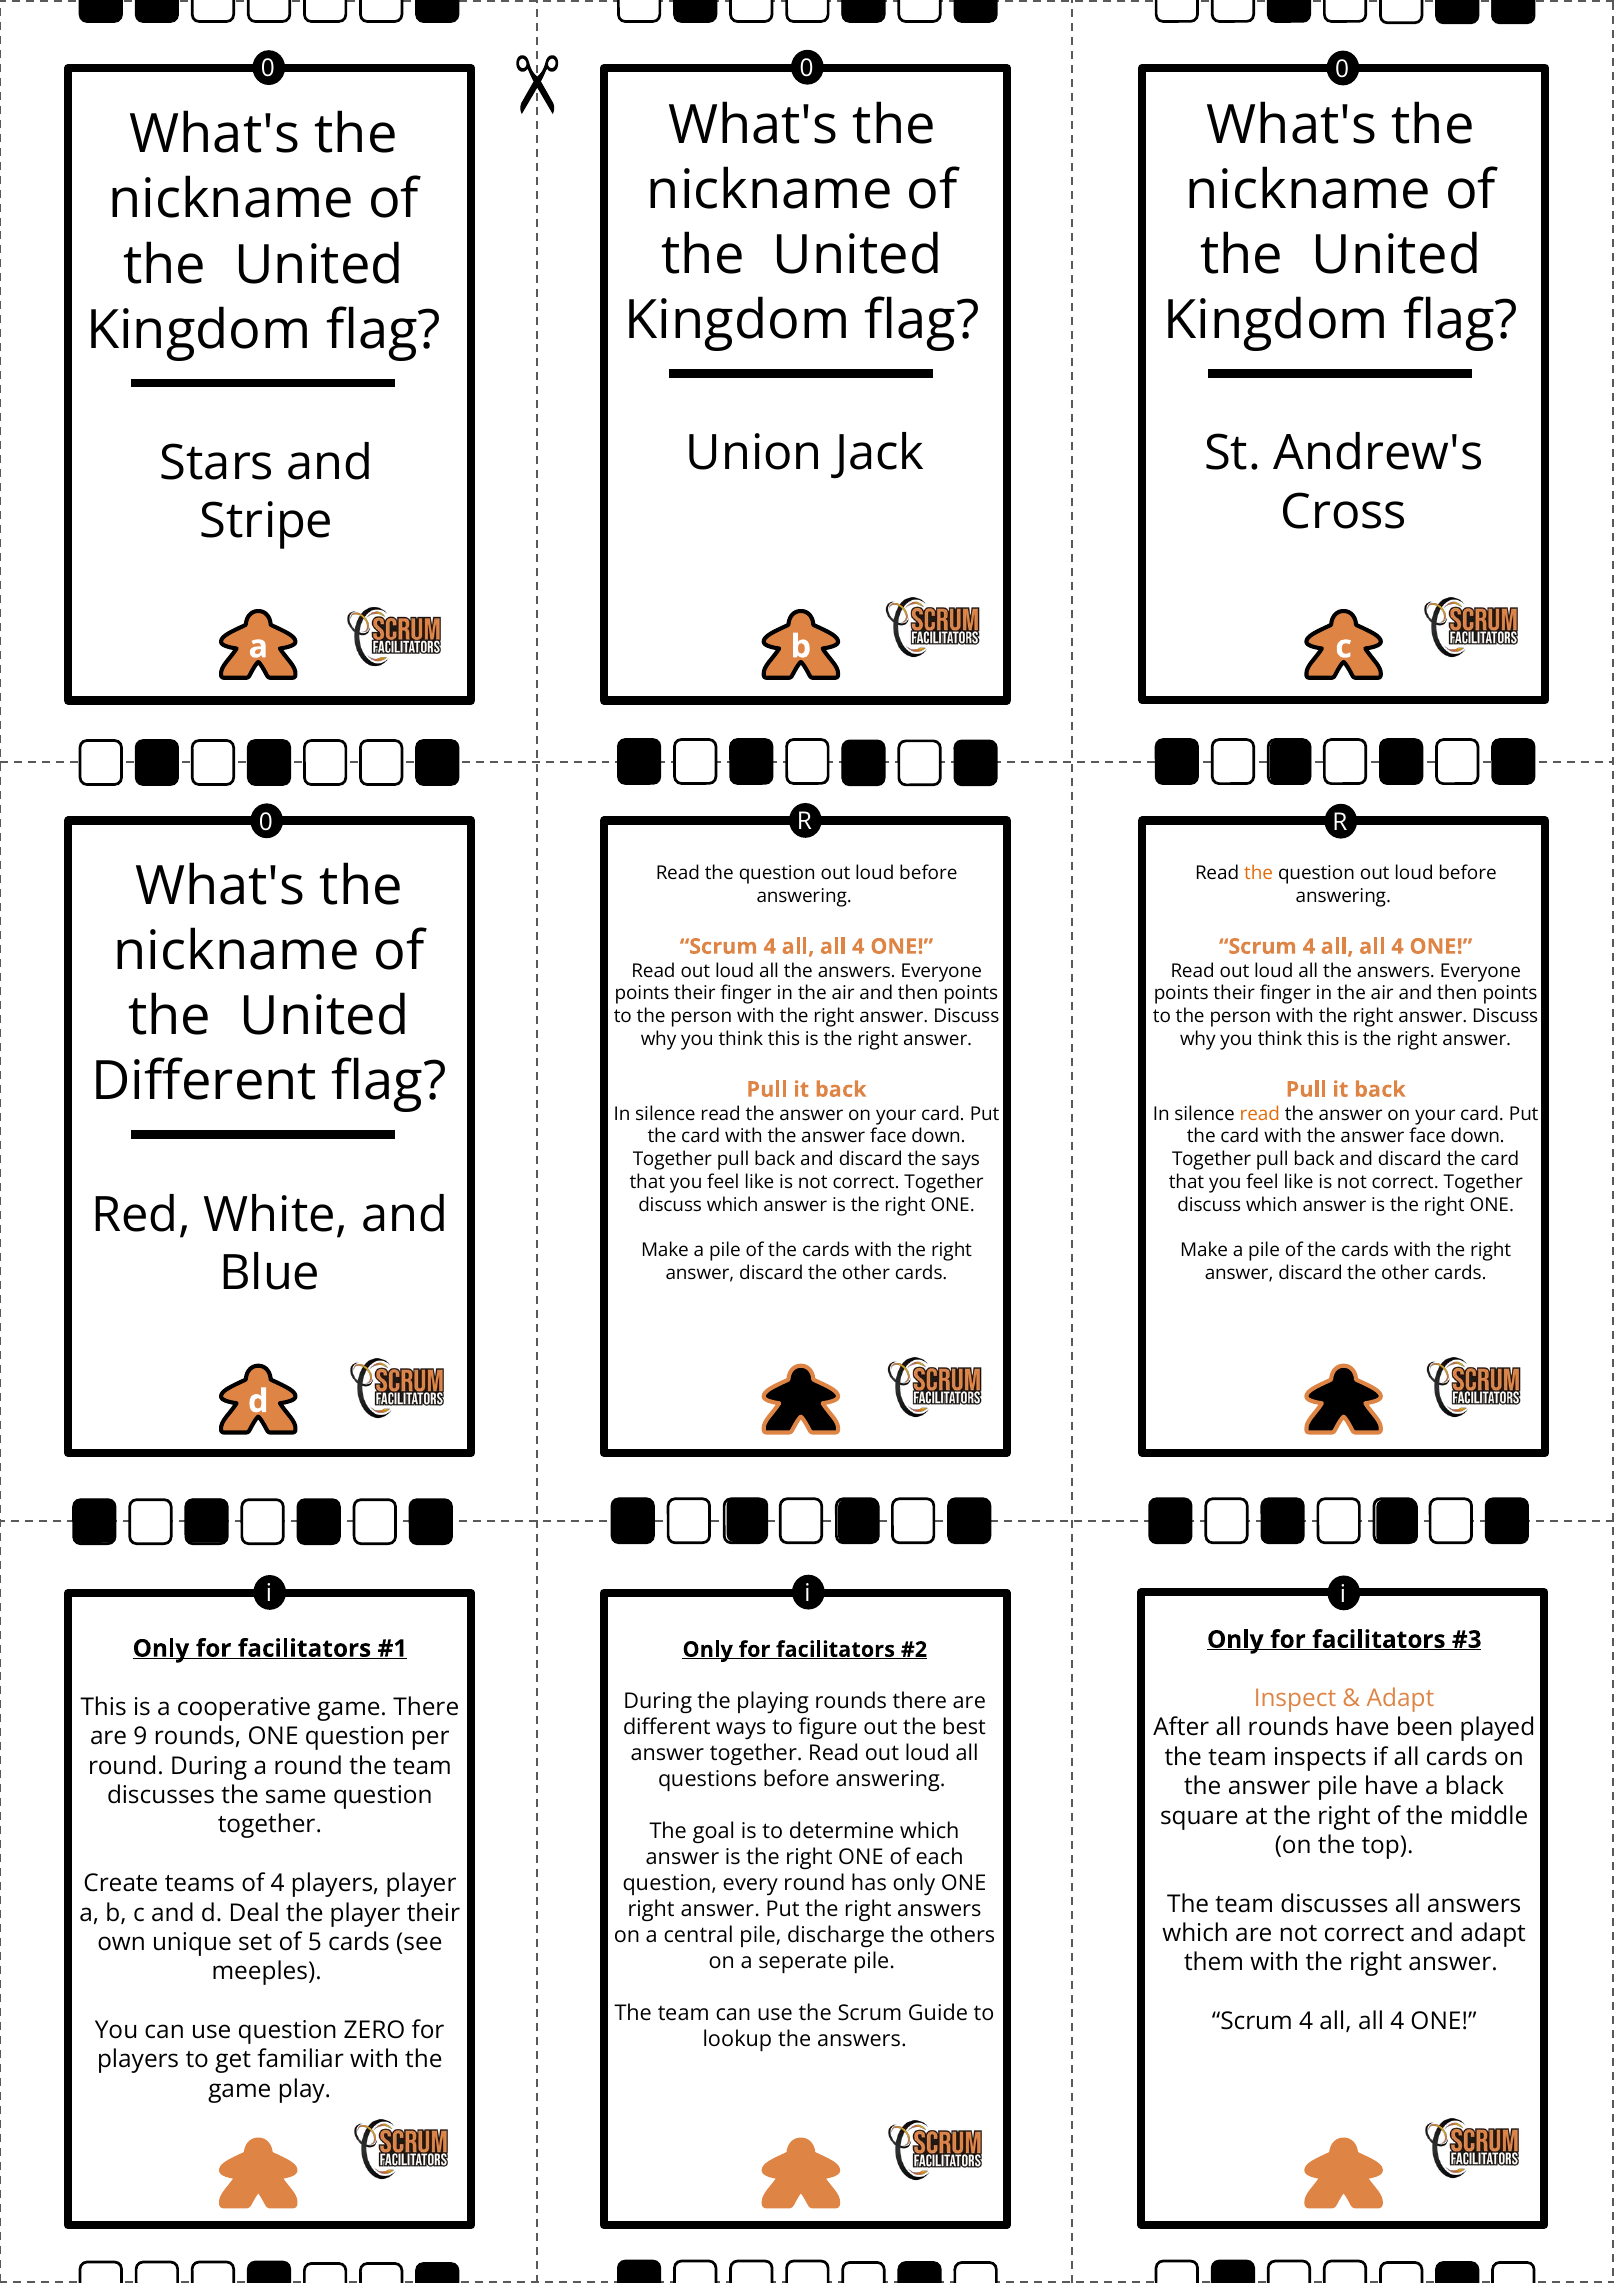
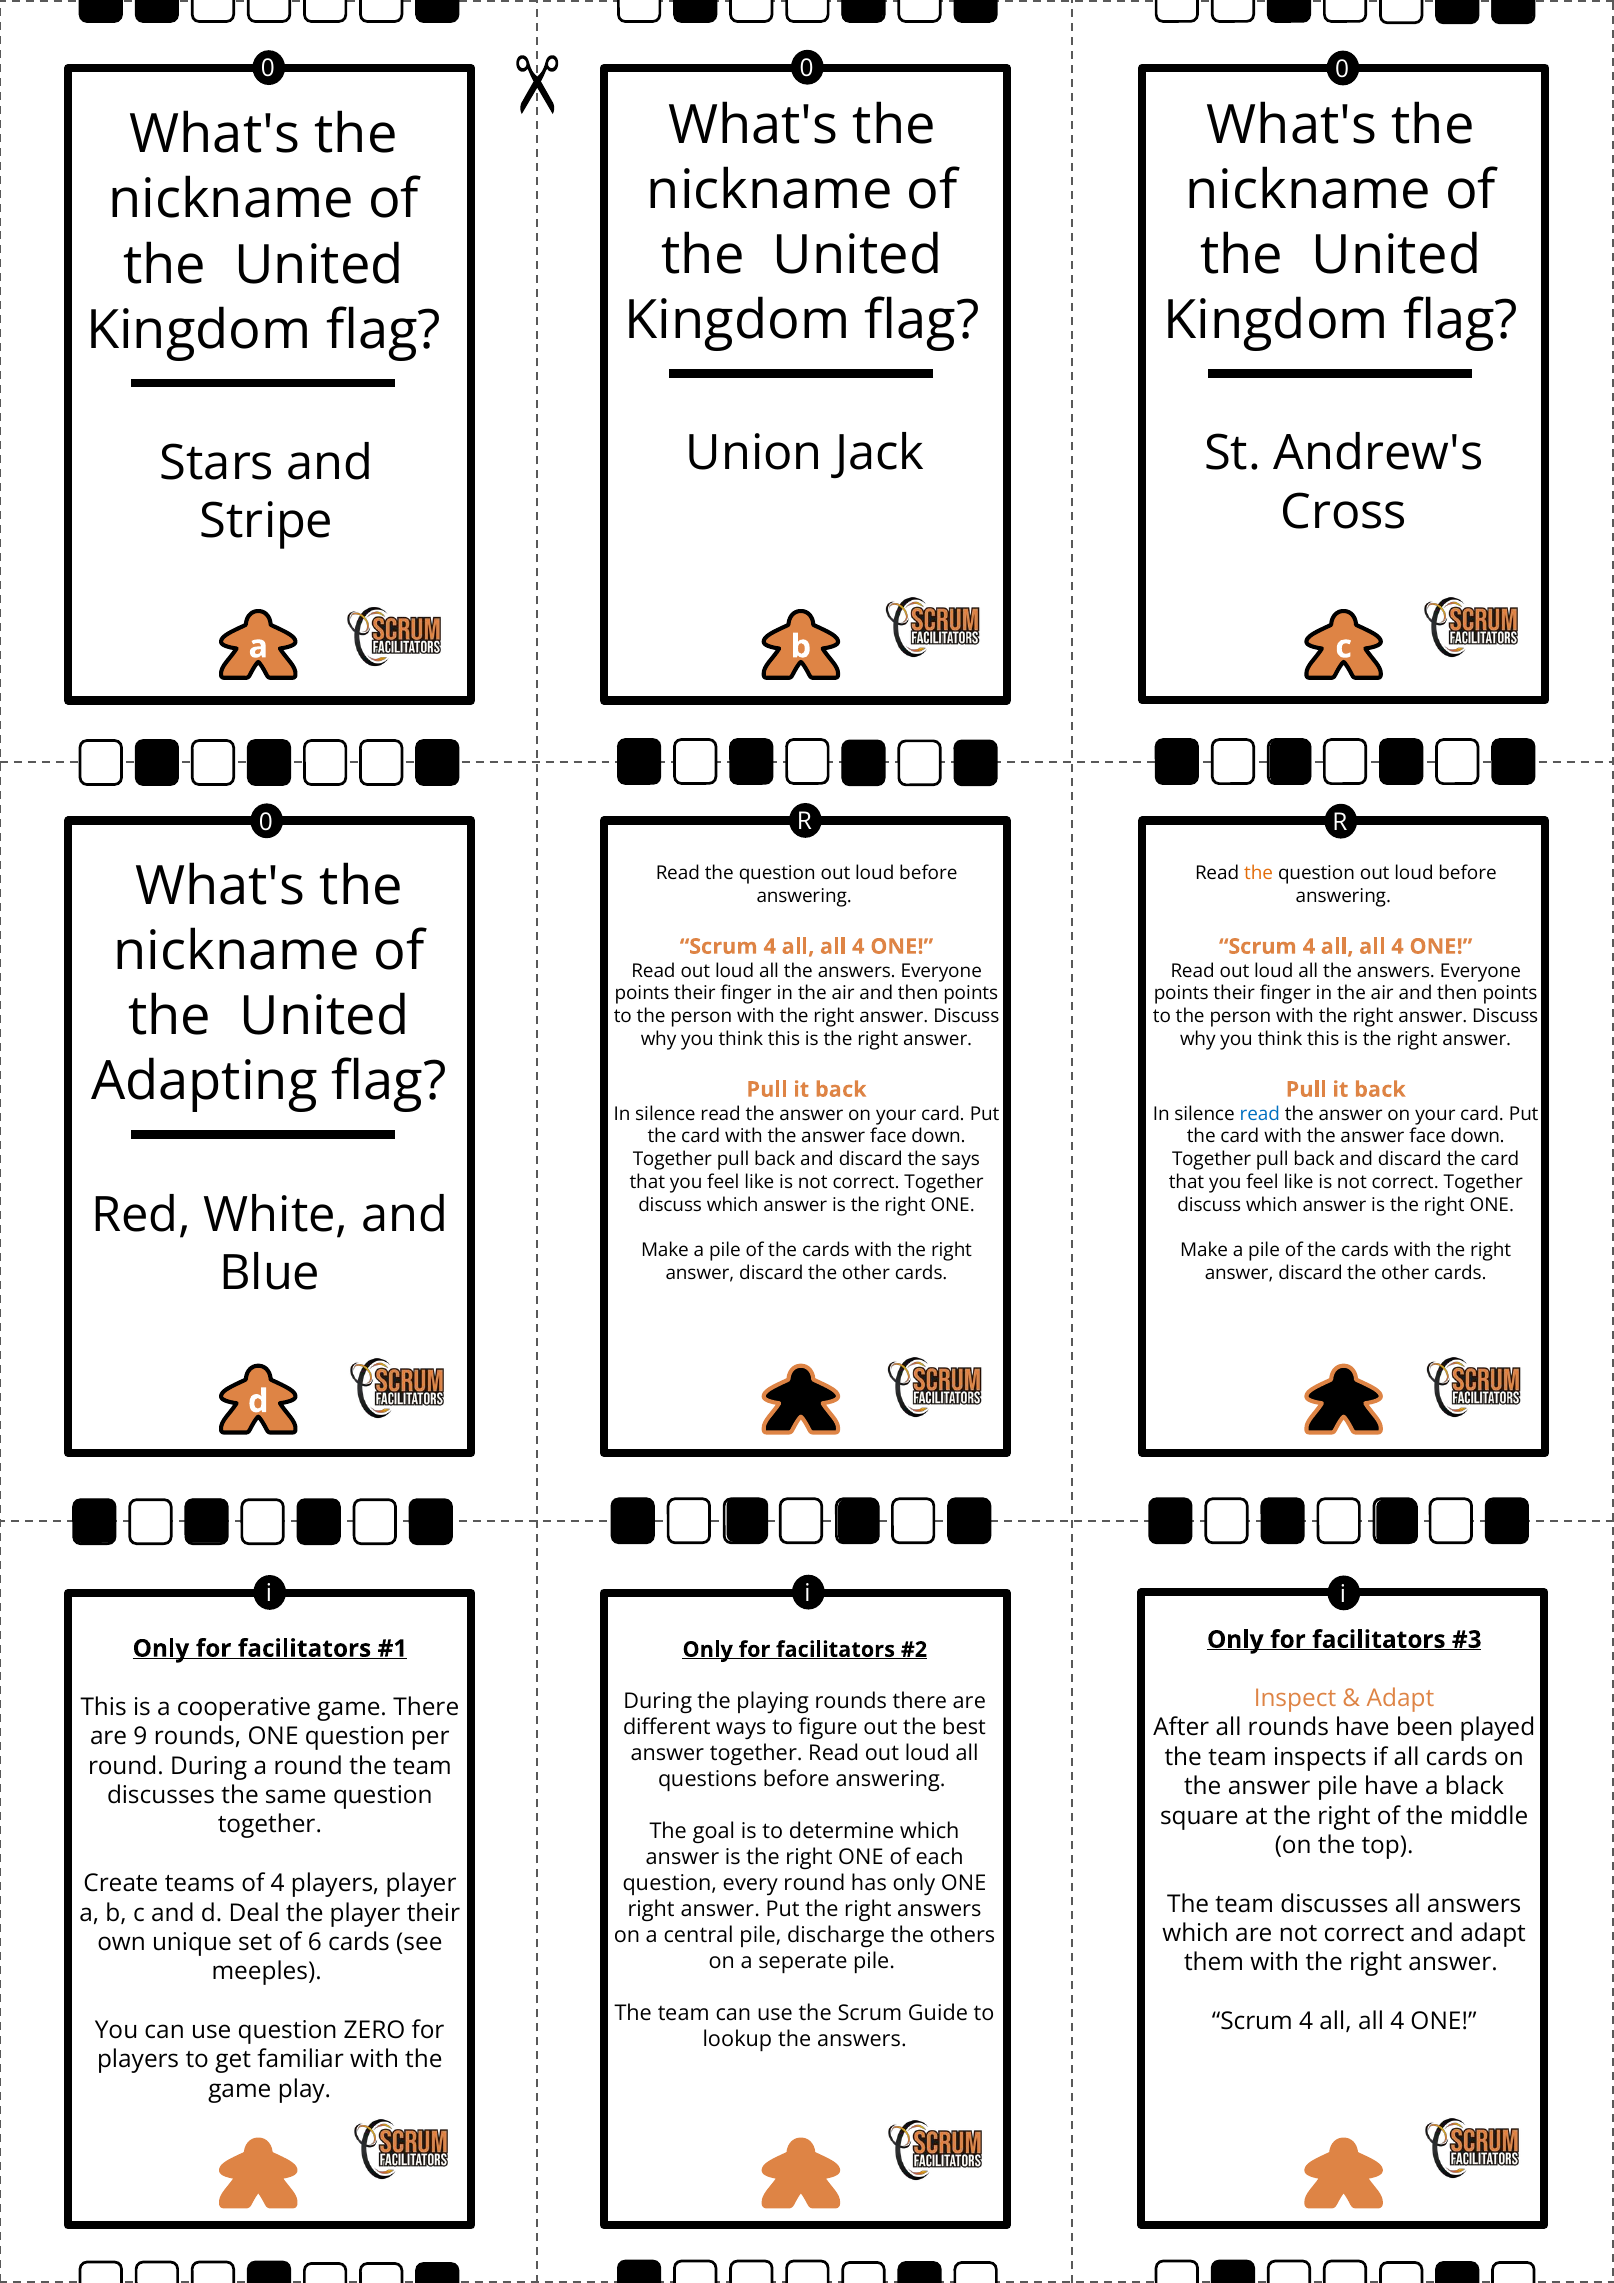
Different at (204, 1082): Different -> Adapting
read at (1260, 1114) colour: orange -> blue
5: 5 -> 6
